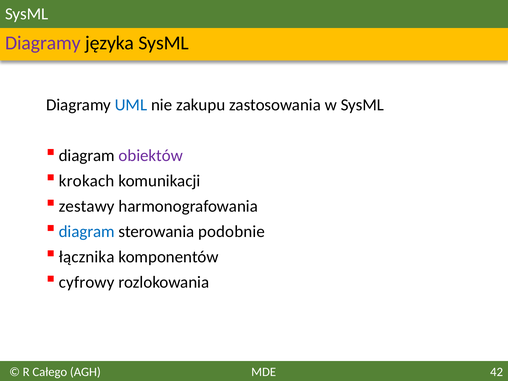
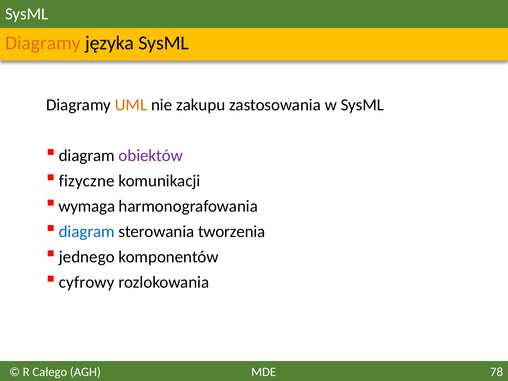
Diagramy at (43, 43) colour: purple -> orange
UML colour: blue -> orange
krokach: krokach -> fizyczne
zestawy: zestawy -> wymaga
podobnie: podobnie -> tworzenia
łącznika: łącznika -> jednego
42: 42 -> 78
